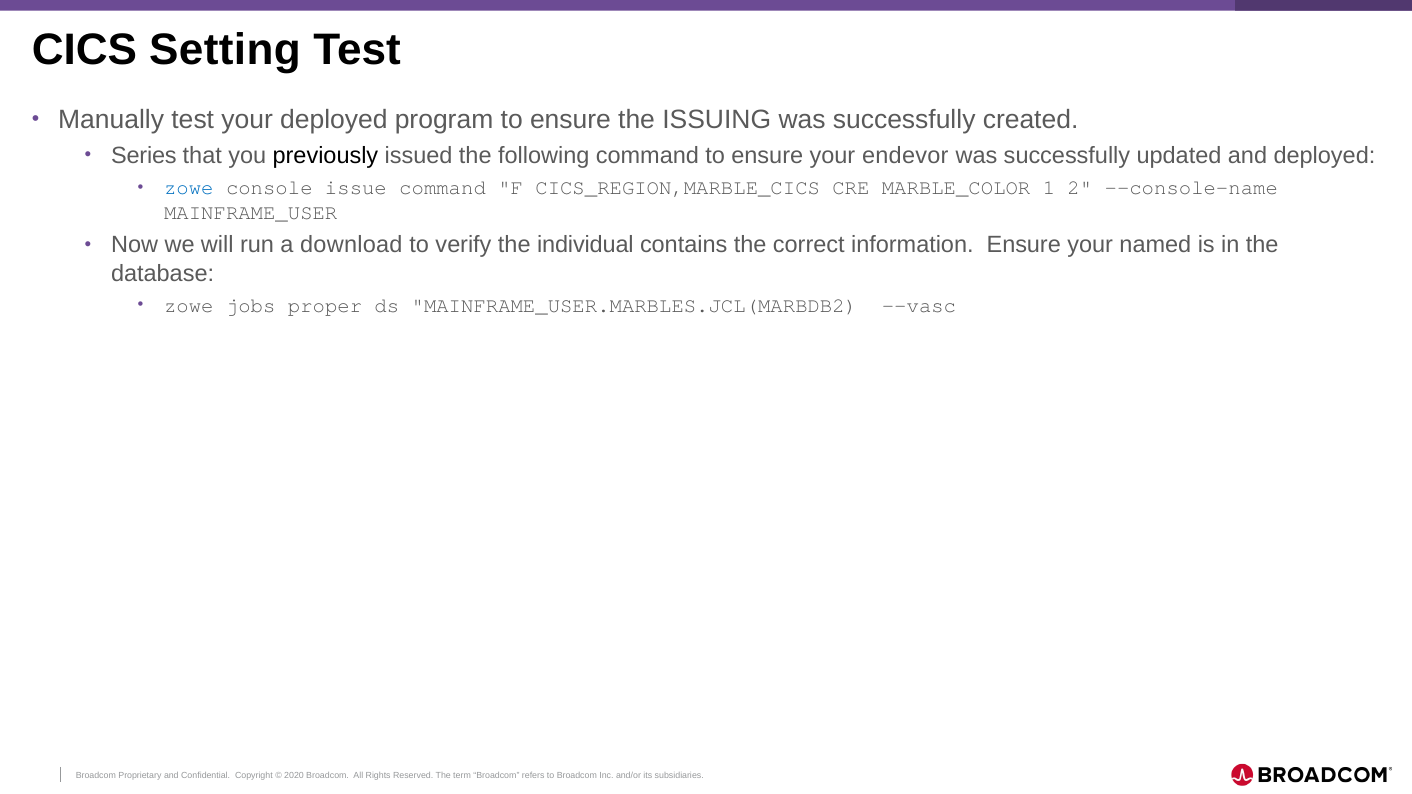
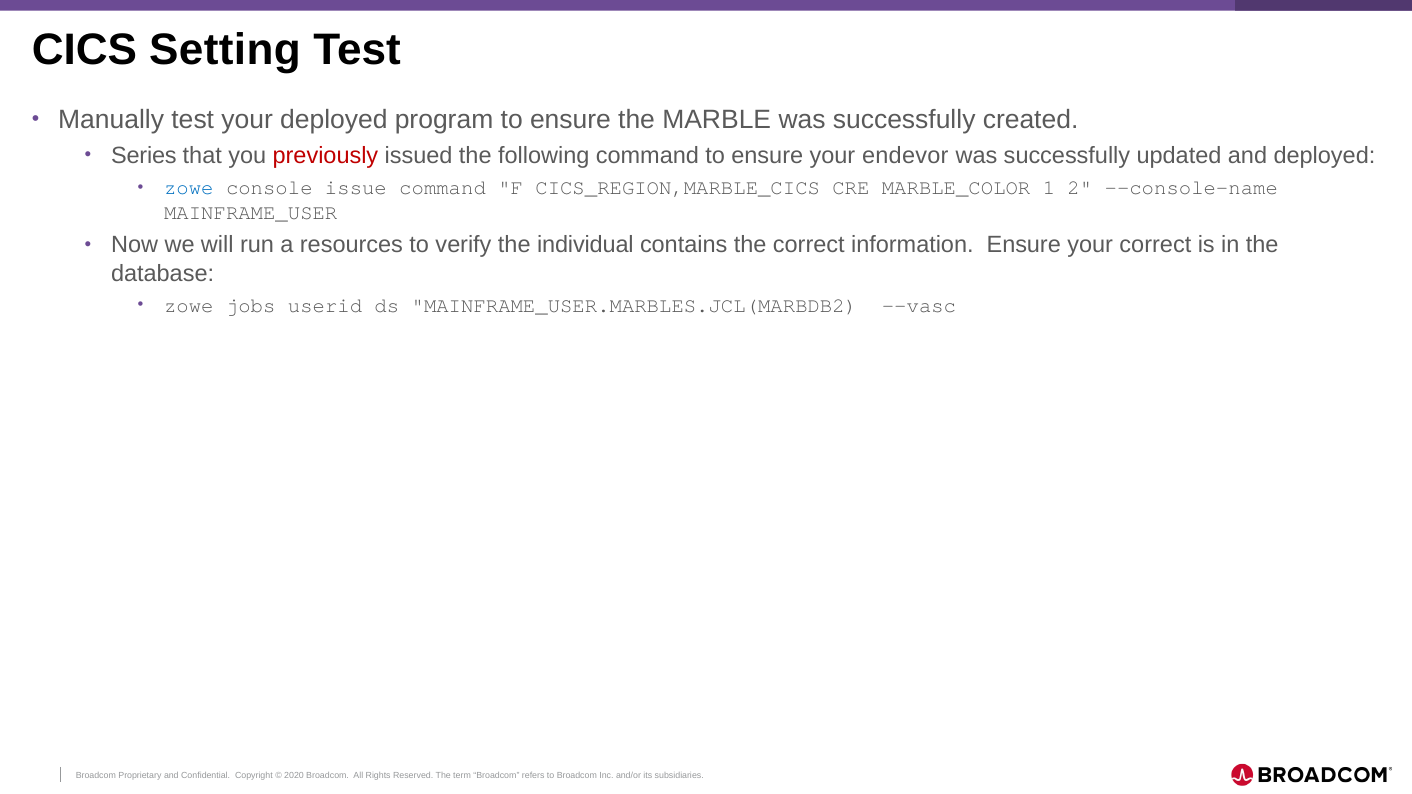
ISSUING: ISSUING -> MARBLE
previously colour: black -> red
download: download -> resources
your named: named -> correct
proper: proper -> userid
